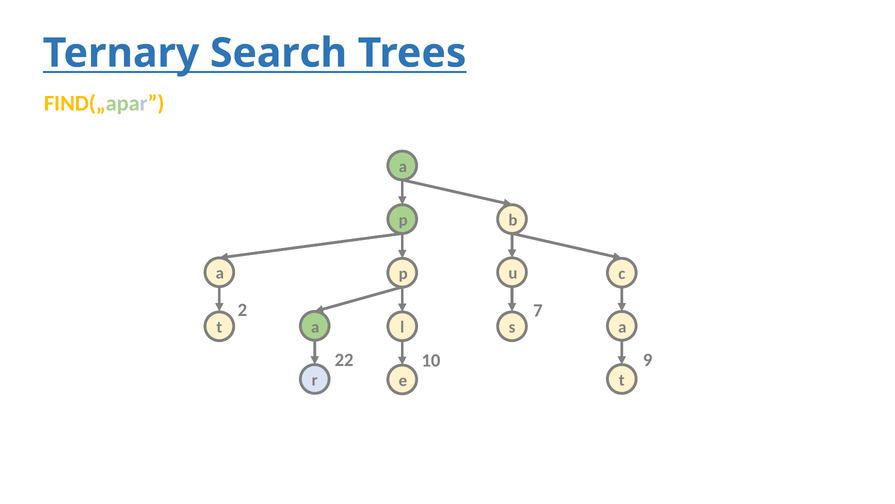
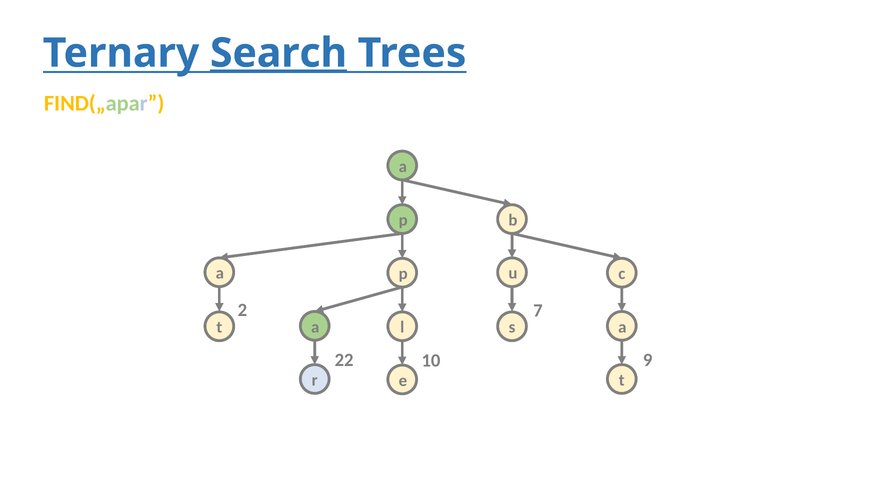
Search underline: none -> present
